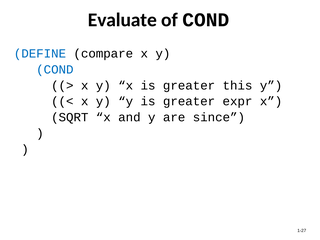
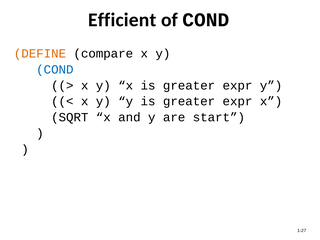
Evaluate: Evaluate -> Efficient
DEFINE colour: blue -> orange
x is greater this: this -> expr
since: since -> start
